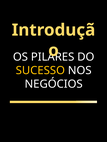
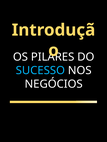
SUCESSO colour: yellow -> light blue
